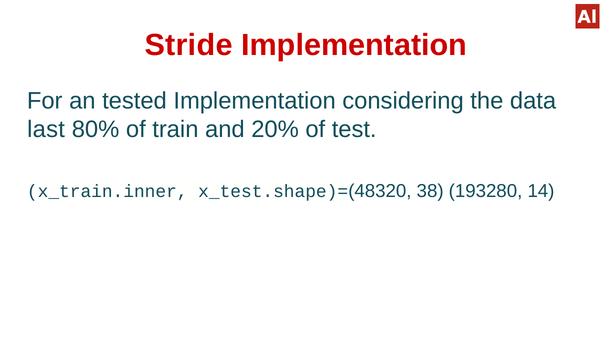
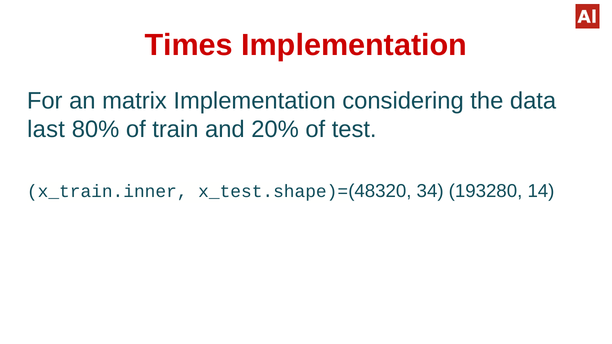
Stride: Stride -> Times
tested: tested -> matrix
38: 38 -> 34
